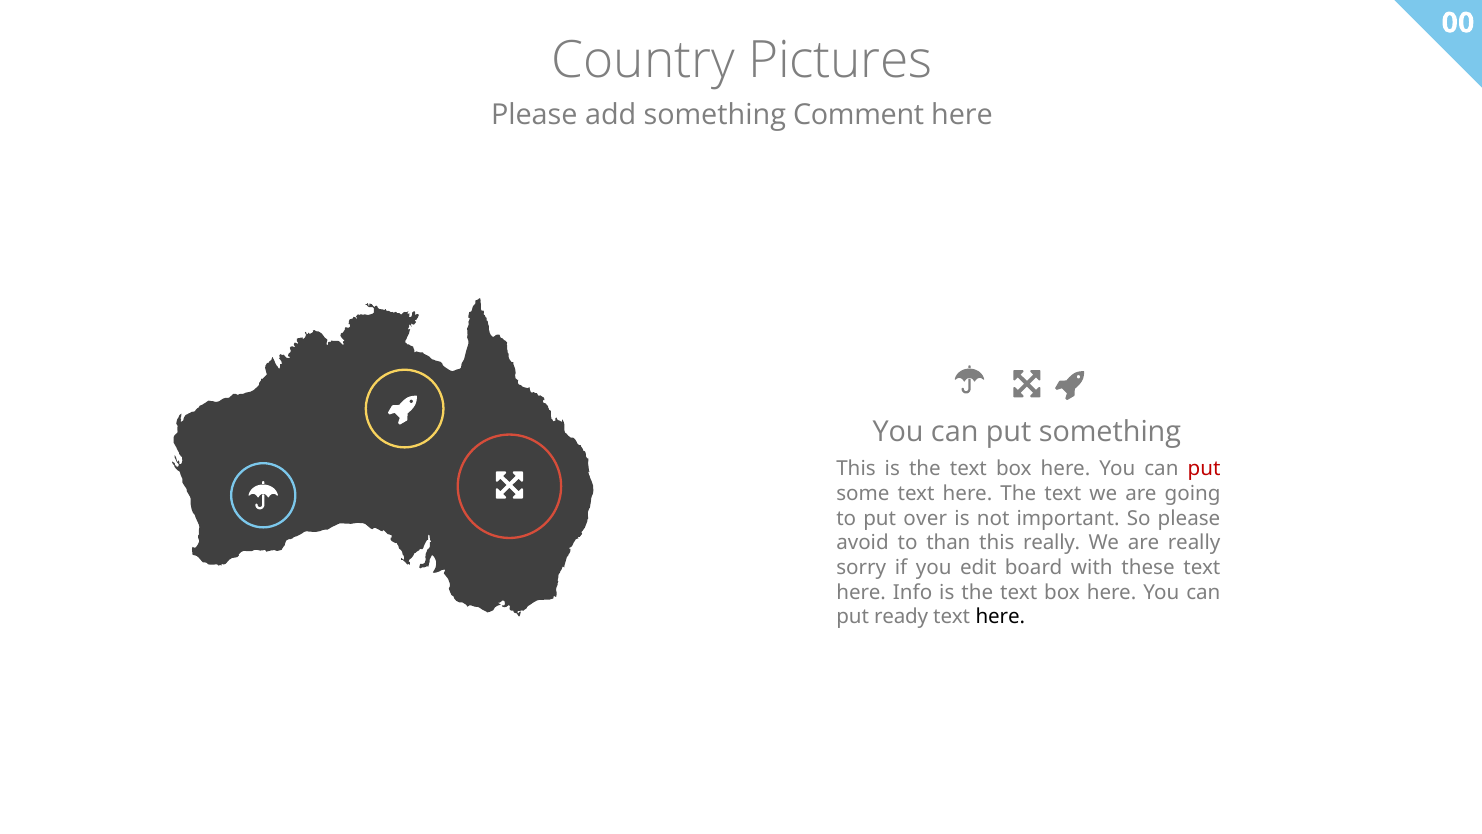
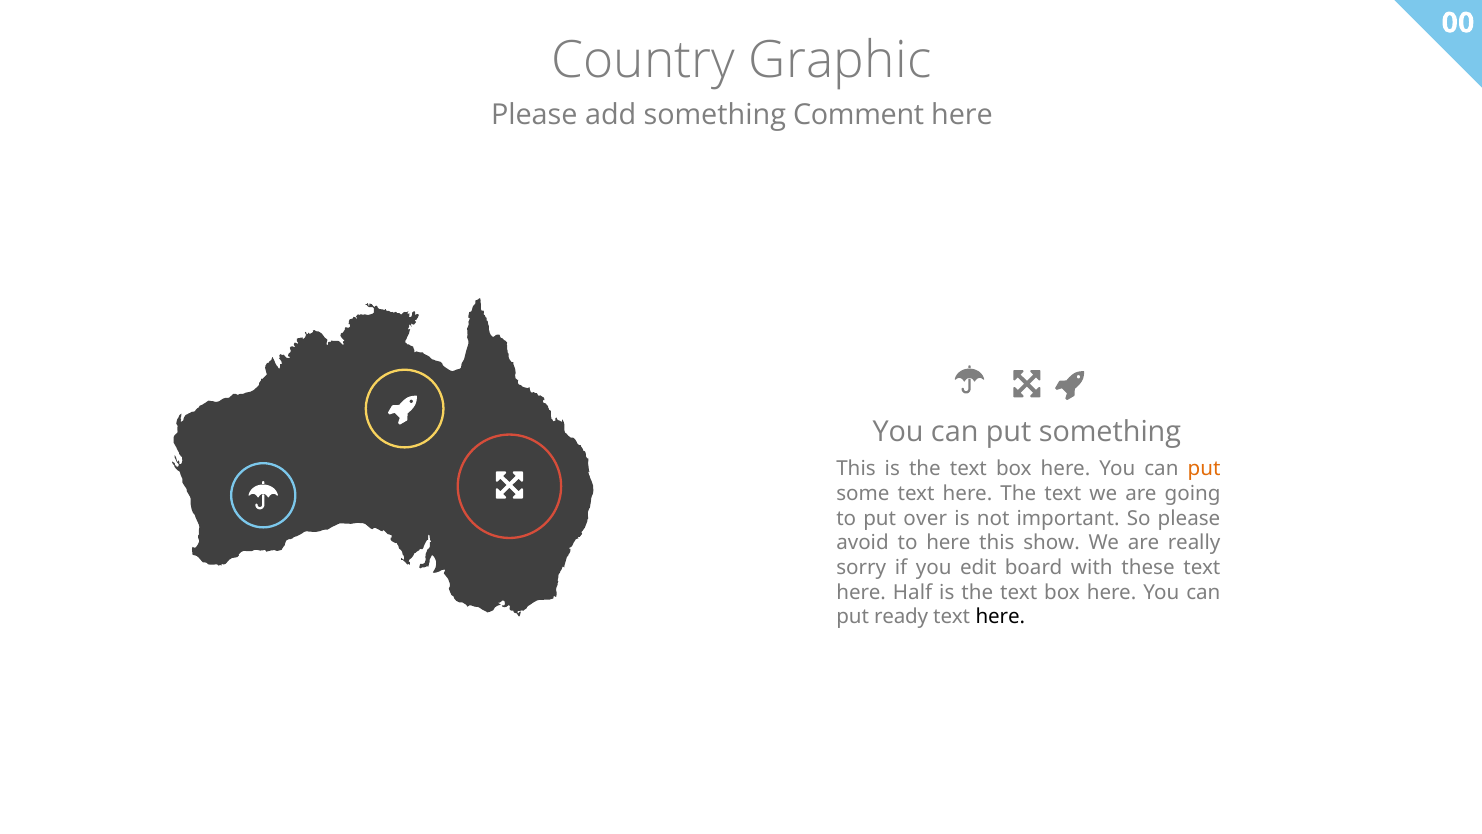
Pictures: Pictures -> Graphic
put at (1204, 469) colour: red -> orange
to than: than -> here
this really: really -> show
Info: Info -> Half
